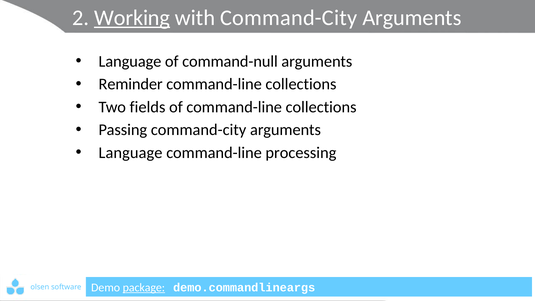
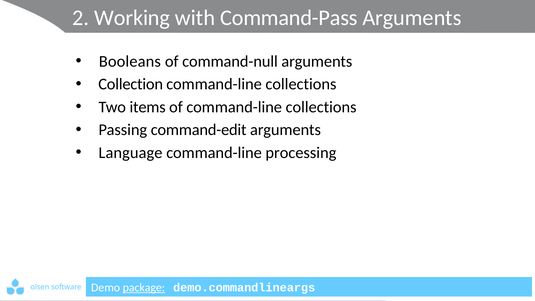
Working underline: present -> none
with Command-City: Command-City -> Command-Pass
Language at (130, 61): Language -> Booleans
Reminder: Reminder -> Collection
fields: fields -> items
Passing command-city: command-city -> command-edit
